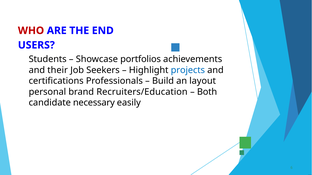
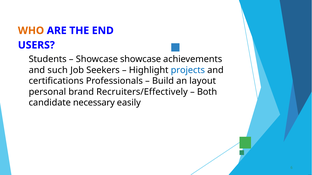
WHO colour: red -> orange
Showcase portfolios: portfolios -> showcase
their: their -> such
Recruiters/Education: Recruiters/Education -> Recruiters/Effectively
